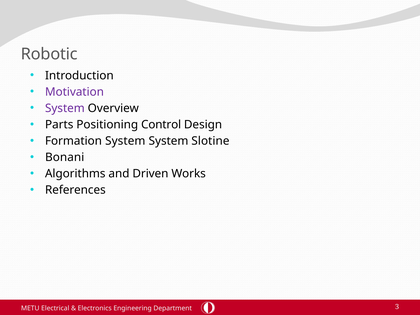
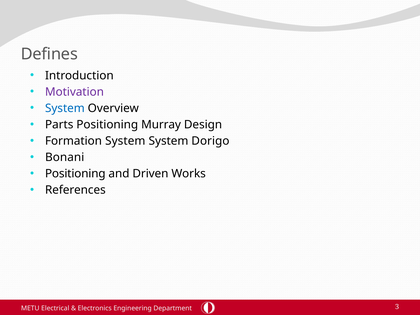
Robotic: Robotic -> Defines
System at (65, 108) colour: purple -> blue
Control: Control -> Murray
Slotine: Slotine -> Dorigo
Algorithms at (75, 174): Algorithms -> Positioning
